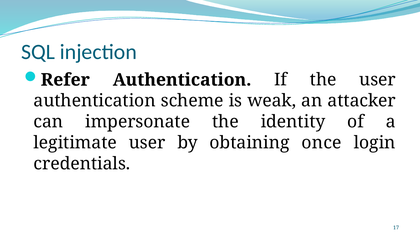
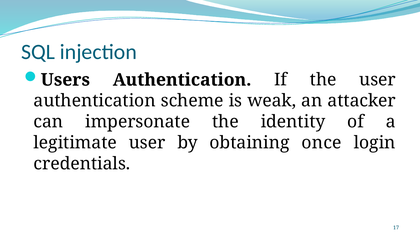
Refer: Refer -> Users
